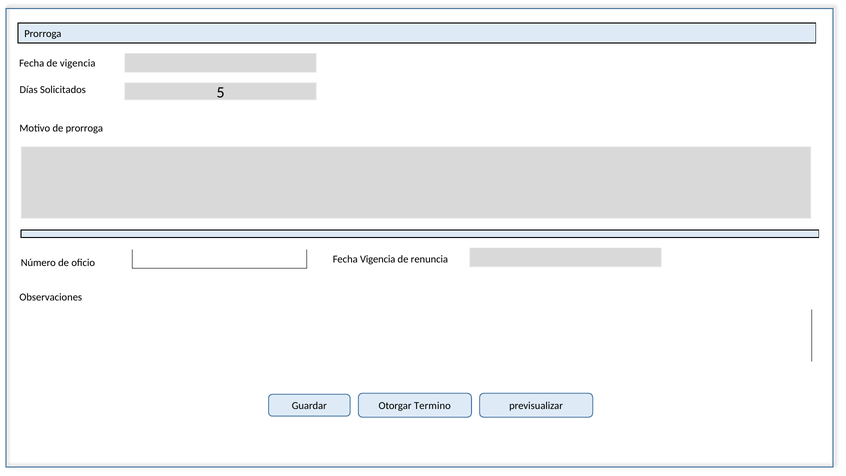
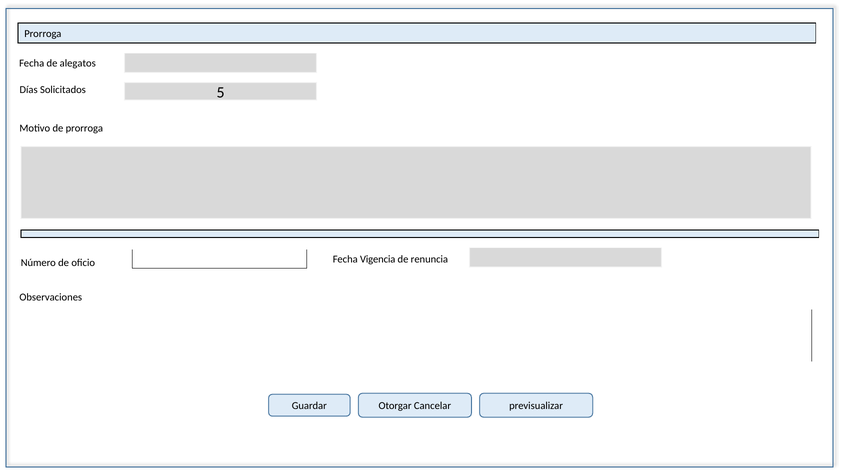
de vigencia: vigencia -> alegatos
Termino: Termino -> Cancelar
